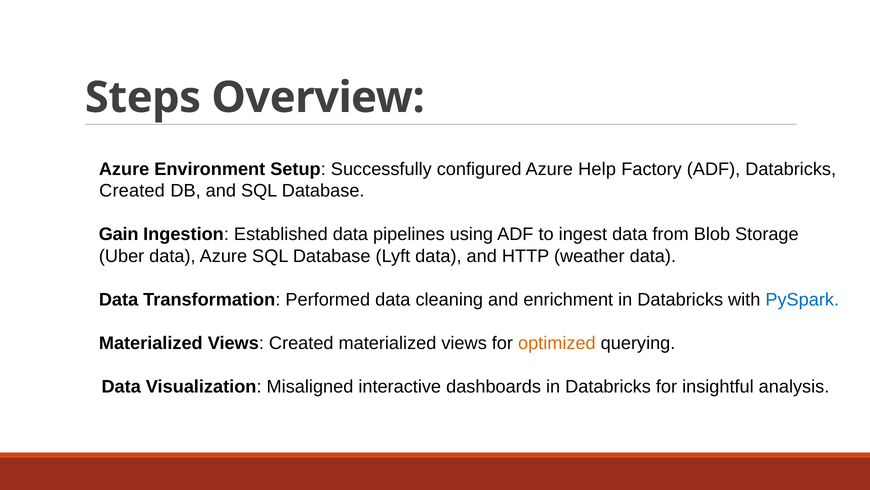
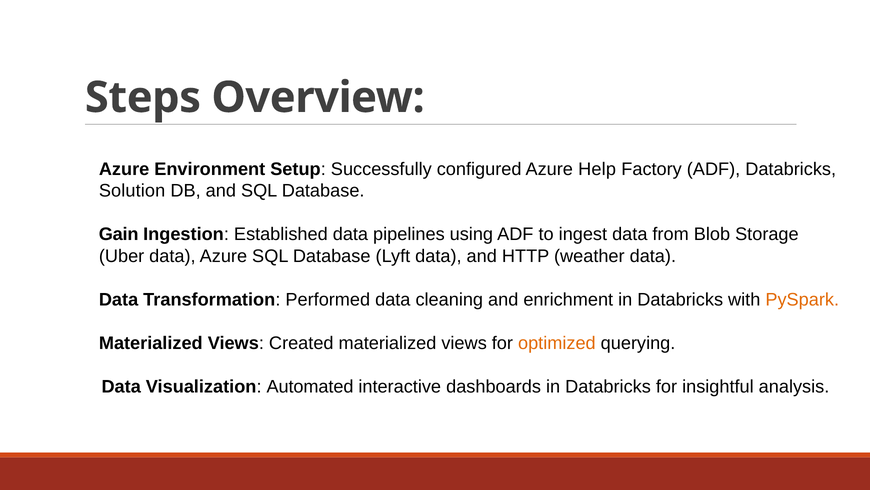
Created at (132, 191): Created -> Solution
PySpark colour: blue -> orange
Misaligned: Misaligned -> Automated
